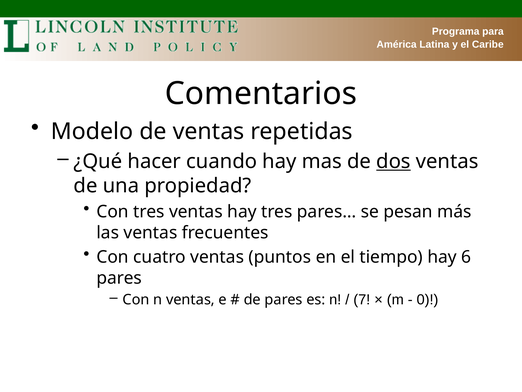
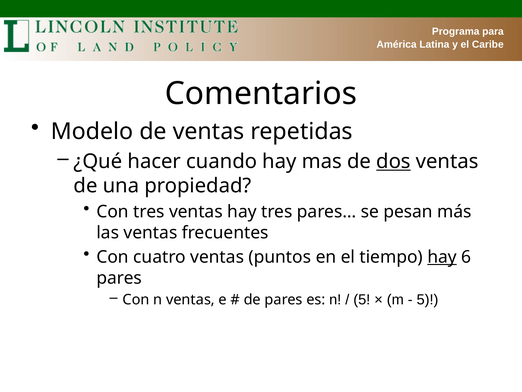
hay at (442, 257) underline: none -> present
7 at (362, 299): 7 -> 5
0 at (428, 299): 0 -> 5
